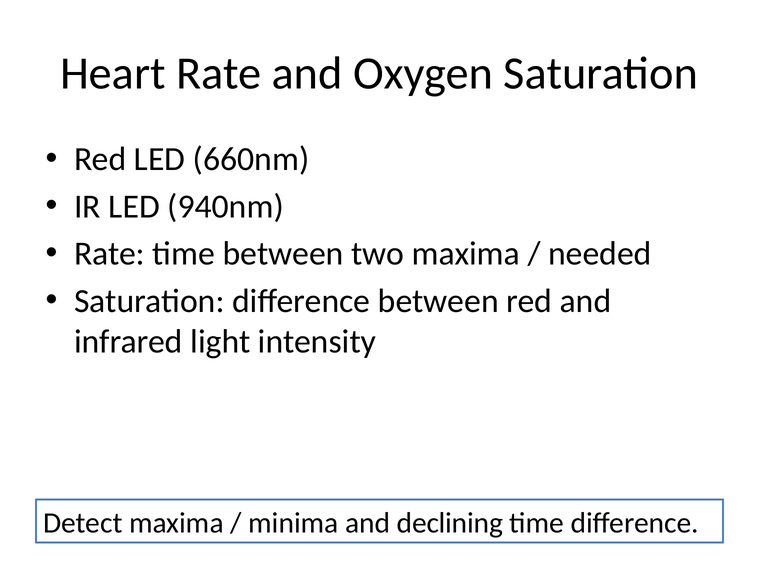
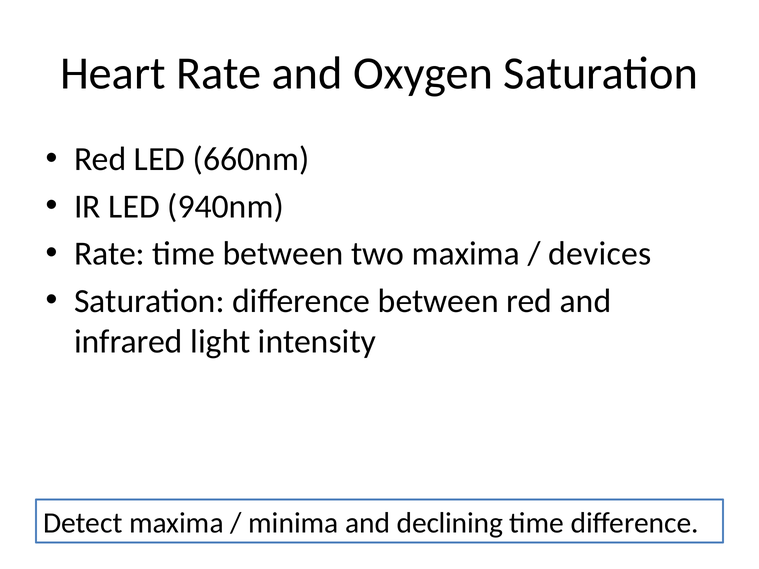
needed: needed -> devices
